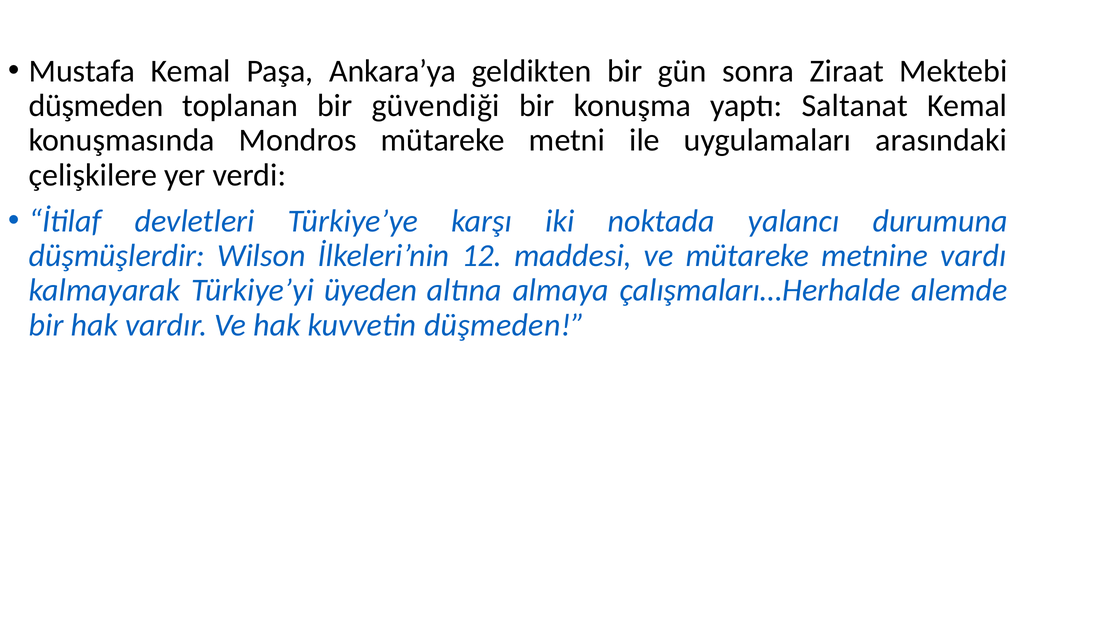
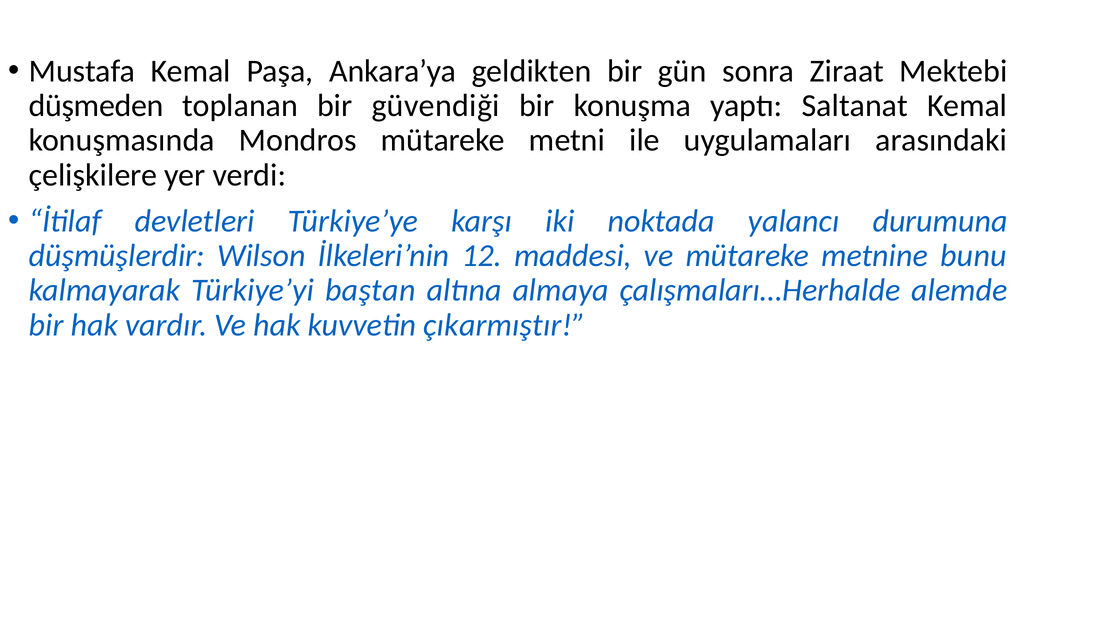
vardı: vardı -> bunu
üyeden: üyeden -> baştan
kuvvetin düşmeden: düşmeden -> çıkarmıştır
